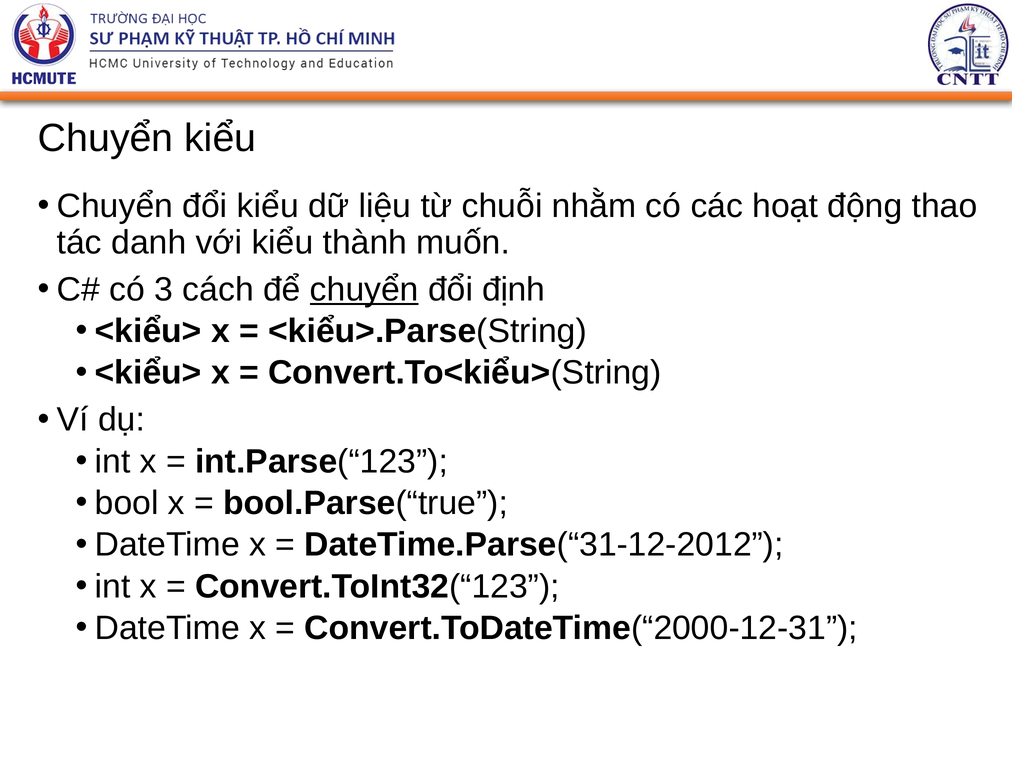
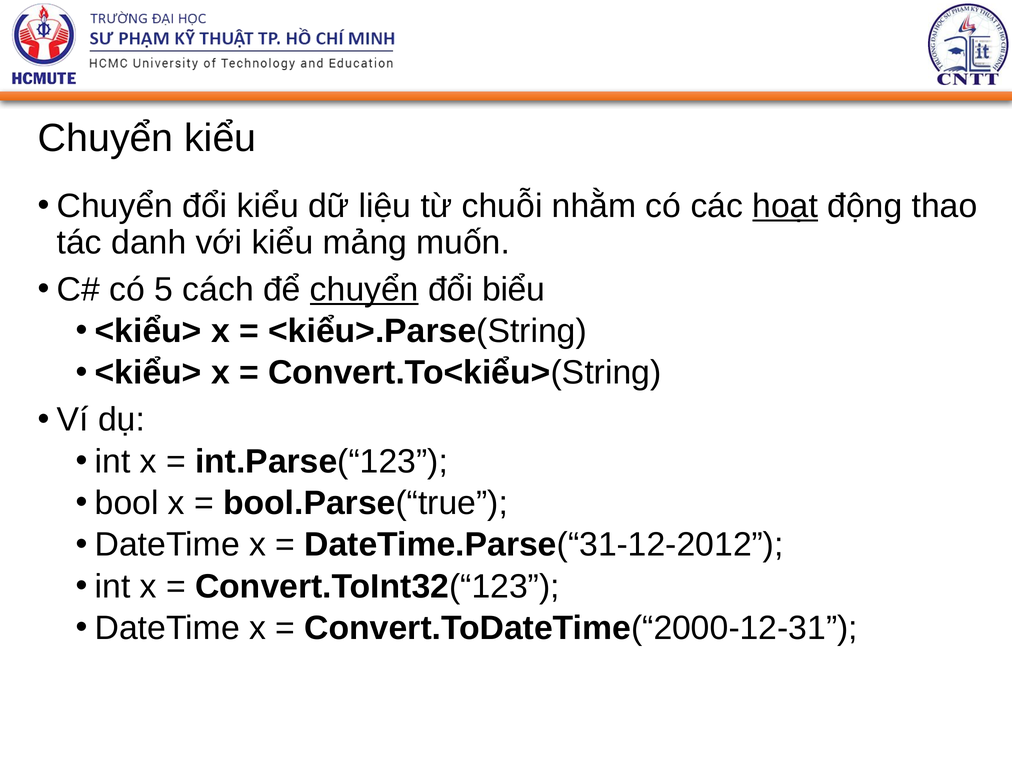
hoạt underline: none -> present
thành: thành -> mảng
3: 3 -> 5
định: định -> biểu
